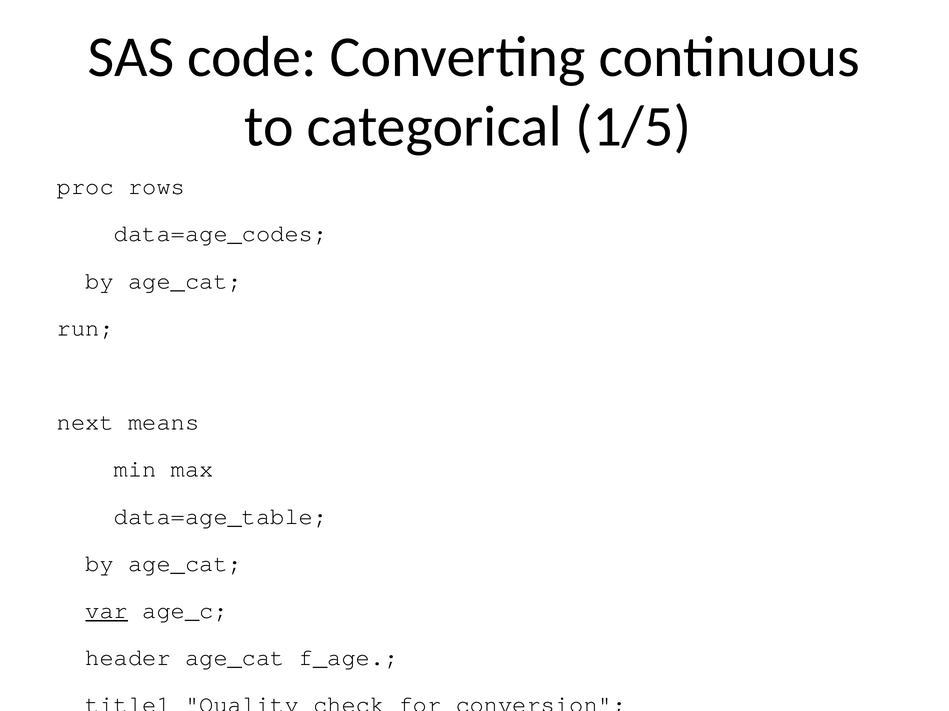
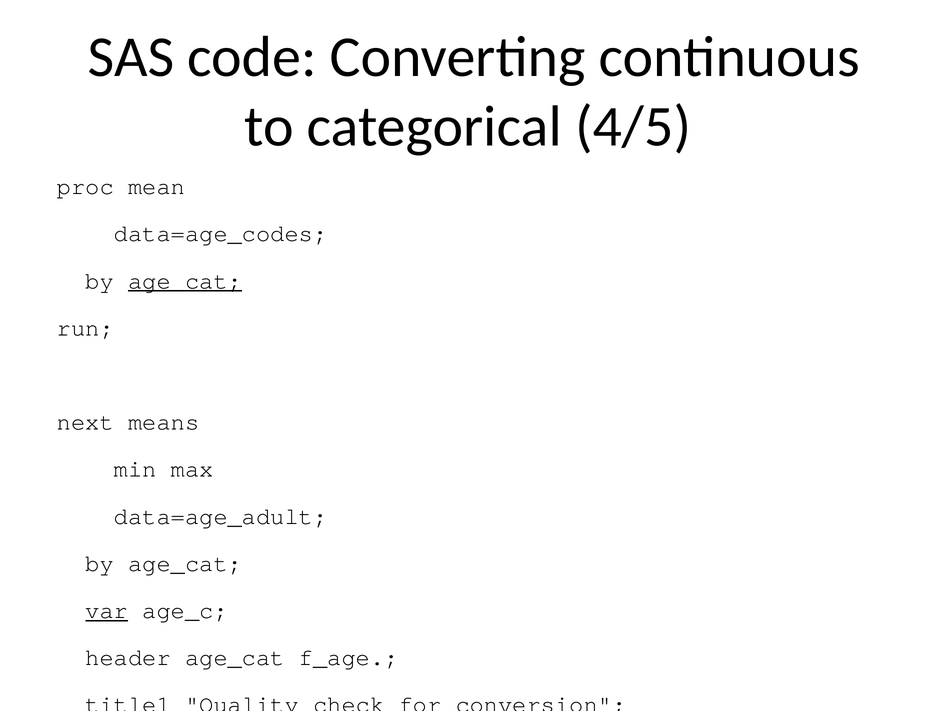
1/5: 1/5 -> 4/5
rows: rows -> mean
age_cat at (185, 281) underline: none -> present
data=age_table: data=age_table -> data=age_adult
